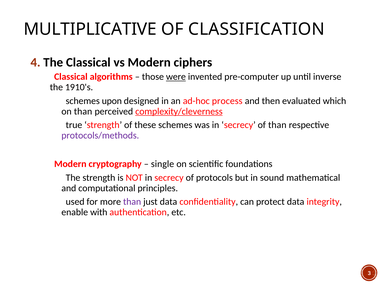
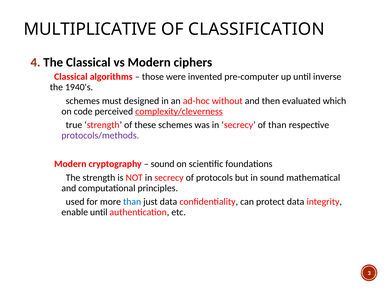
were underline: present -> none
1910's: 1910's -> 1940's
upon: upon -> must
process: process -> without
on than: than -> code
single at (163, 164): single -> sound
than at (132, 202) colour: purple -> blue
enable with: with -> until
